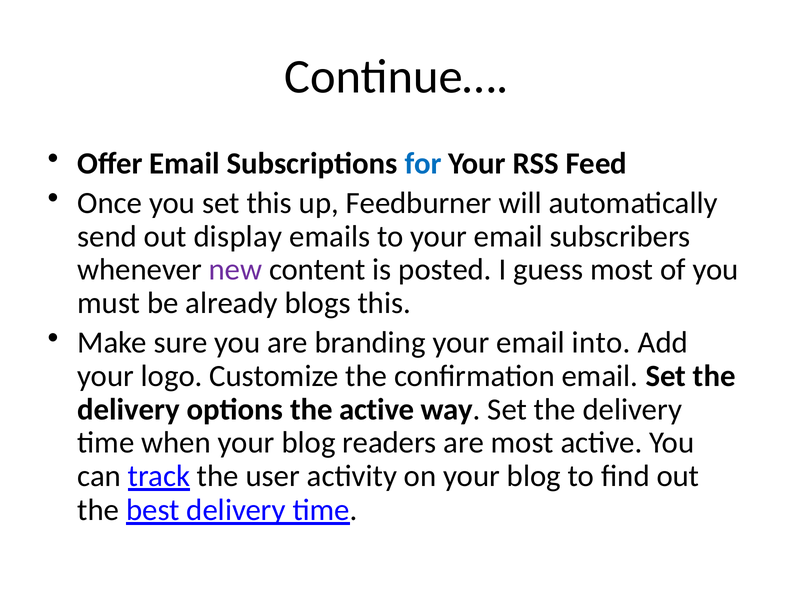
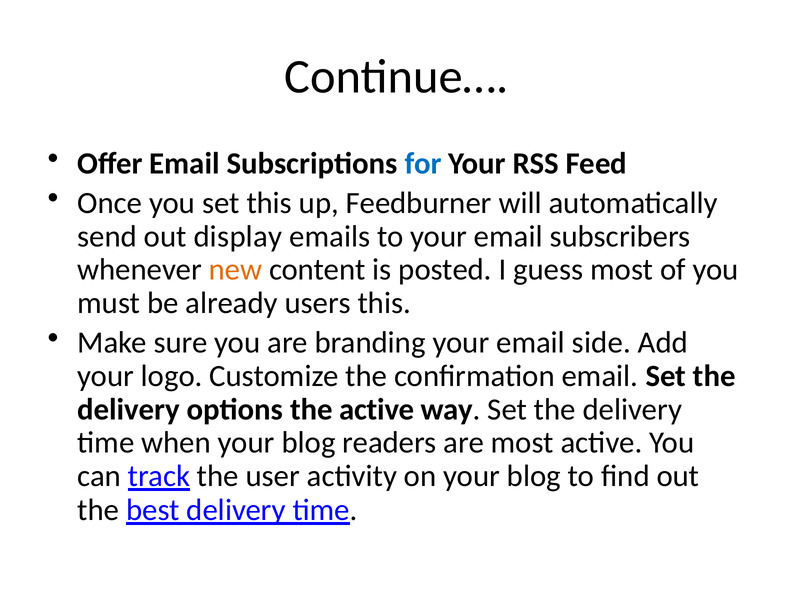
new colour: purple -> orange
blogs: blogs -> users
into: into -> side
